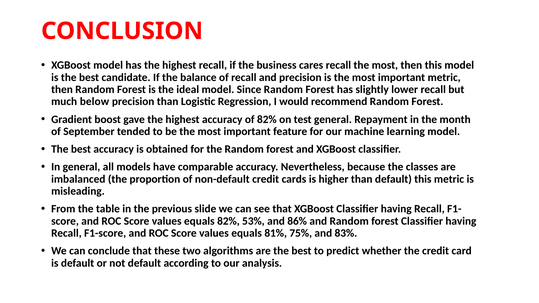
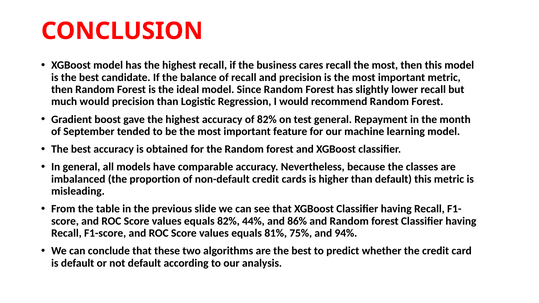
much below: below -> would
53%: 53% -> 44%
83%: 83% -> 94%
